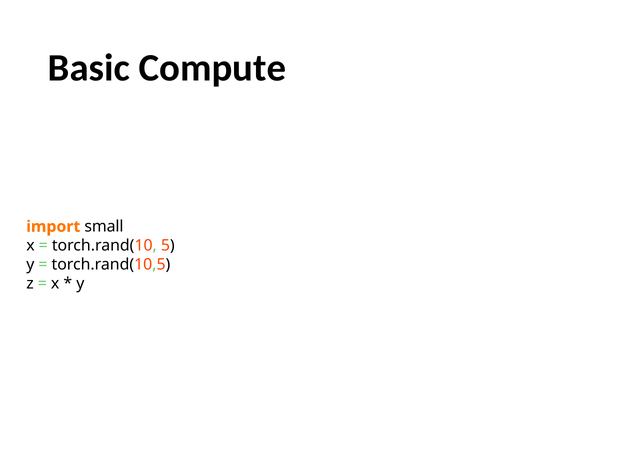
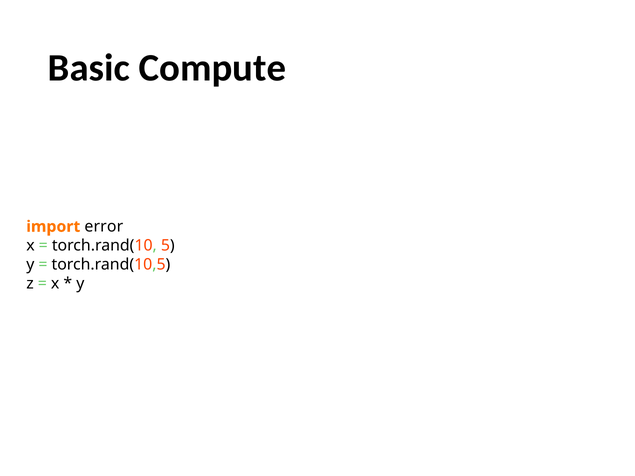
small: small -> error
